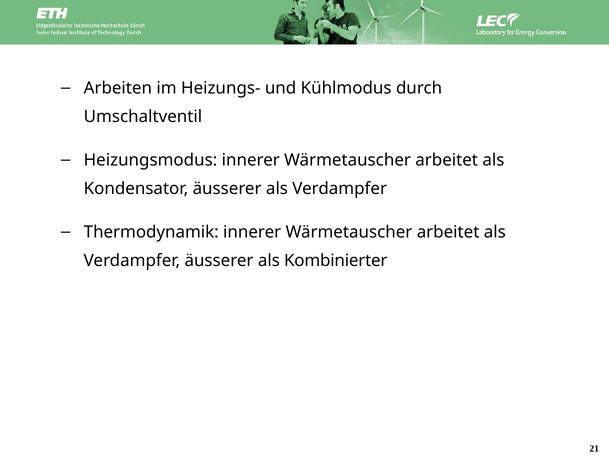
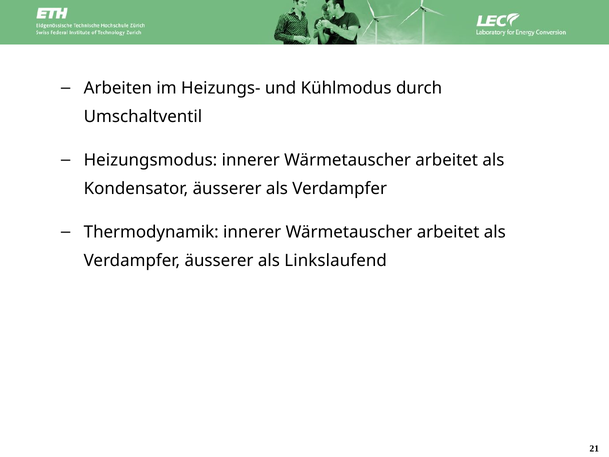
Kombinierter: Kombinierter -> Linkslaufend
